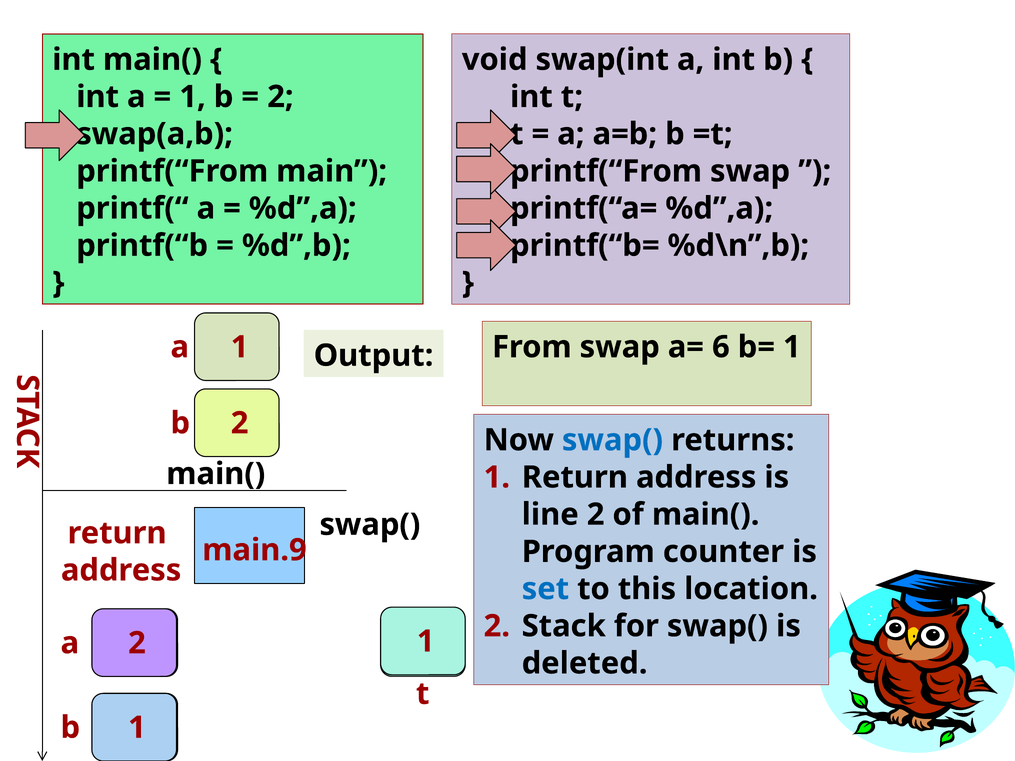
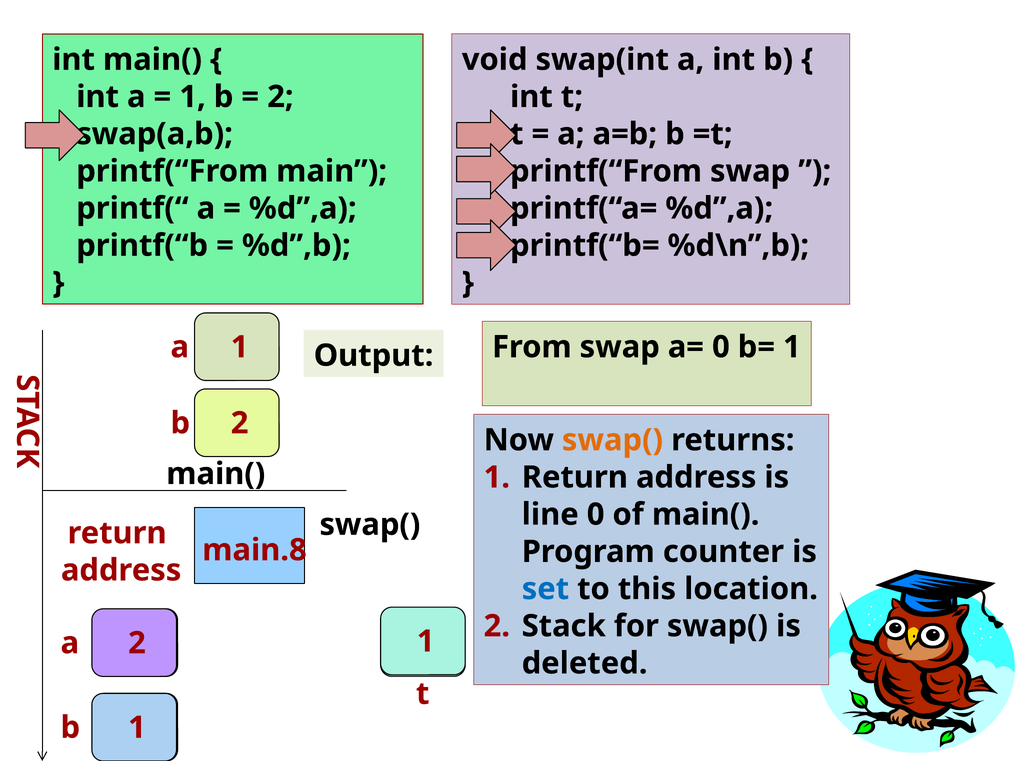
a= 6: 6 -> 0
swap( at (612, 440) colour: blue -> orange
line 2: 2 -> 0
main.9: main.9 -> main.8
